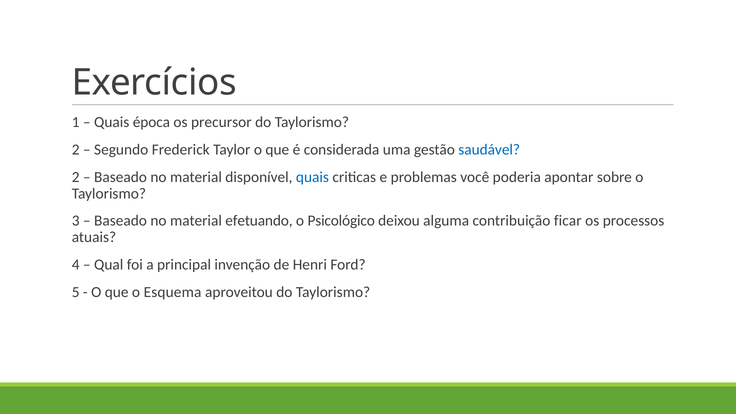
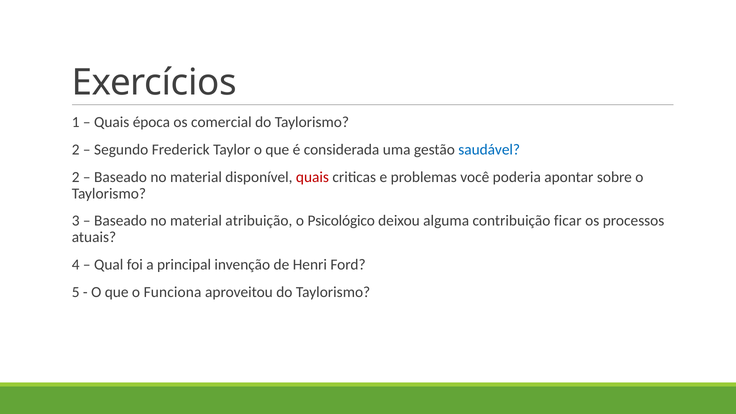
precursor: precursor -> comercial
quais at (312, 177) colour: blue -> red
efetuando: efetuando -> atribuição
Esquema: Esquema -> Funciona
